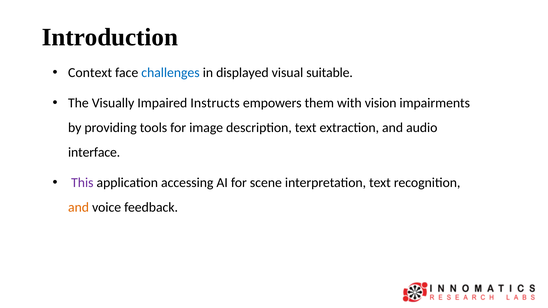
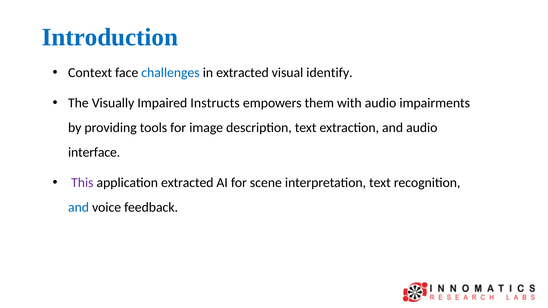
Introduction colour: black -> blue
in displayed: displayed -> extracted
suitable: suitable -> identify
with vision: vision -> audio
application accessing: accessing -> extracted
and at (79, 208) colour: orange -> blue
